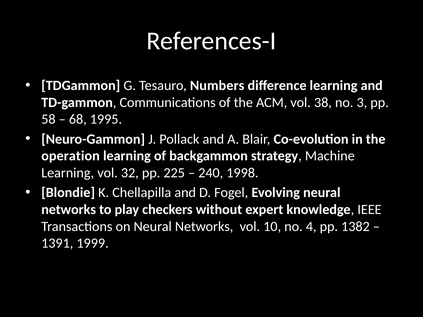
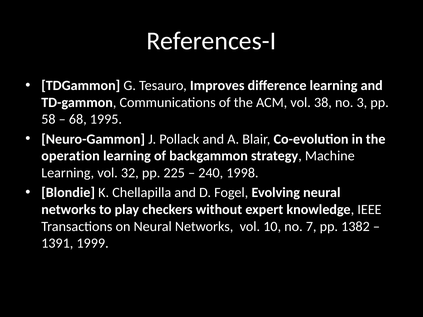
Numbers: Numbers -> Improves
4: 4 -> 7
